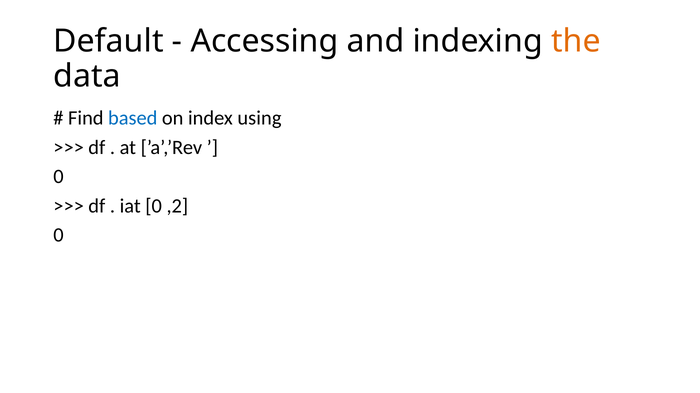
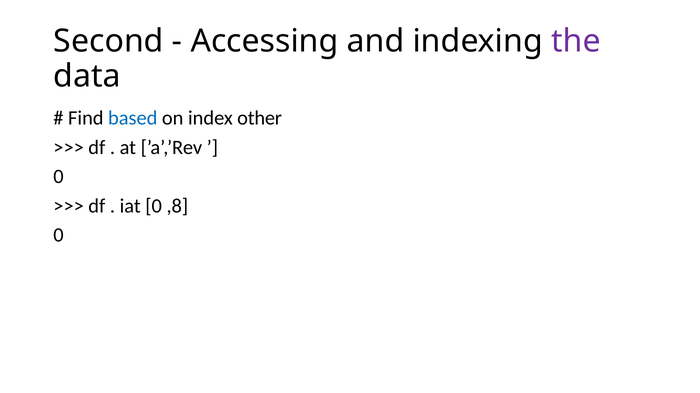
Default: Default -> Second
the colour: orange -> purple
using: using -> other
,2: ,2 -> ,8
